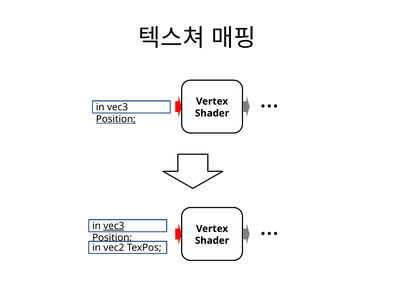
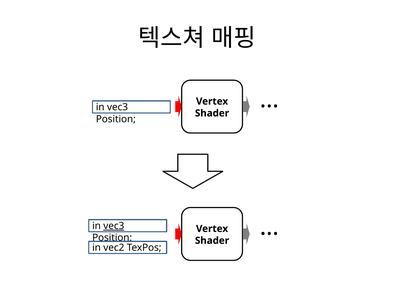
Position at (116, 119) underline: present -> none
